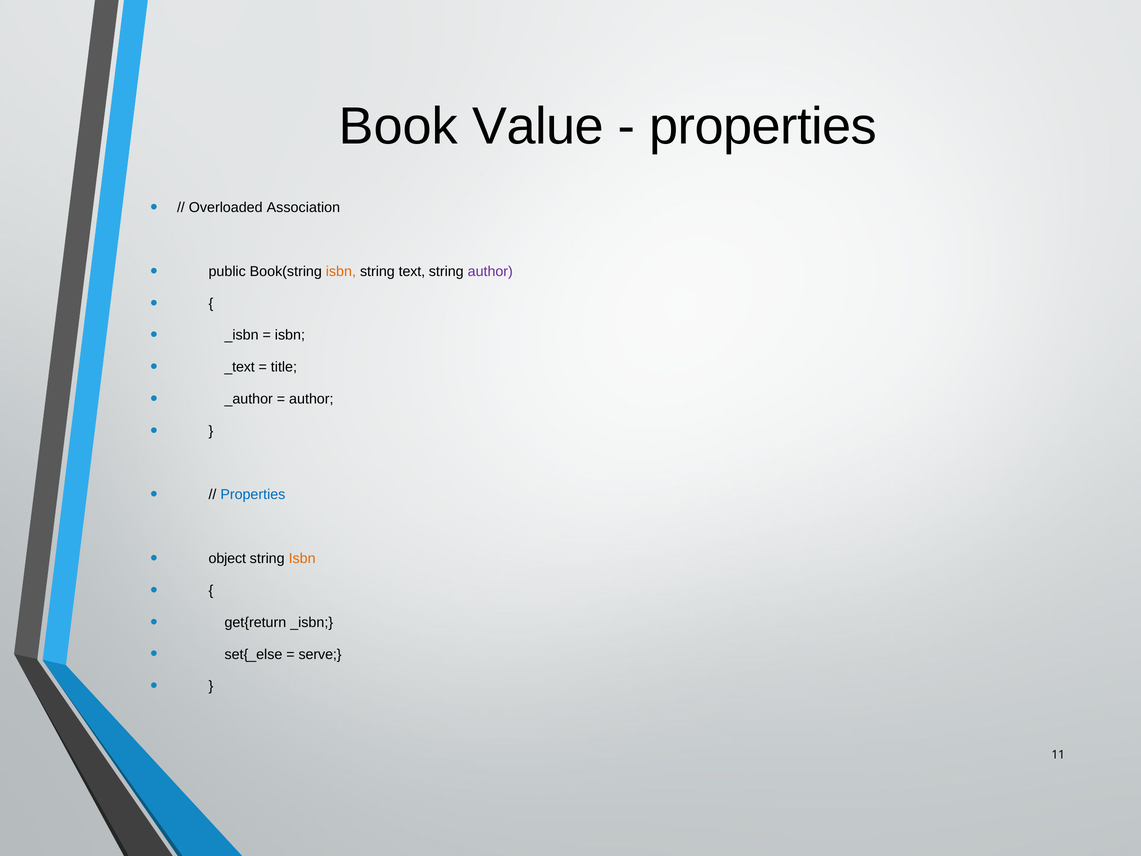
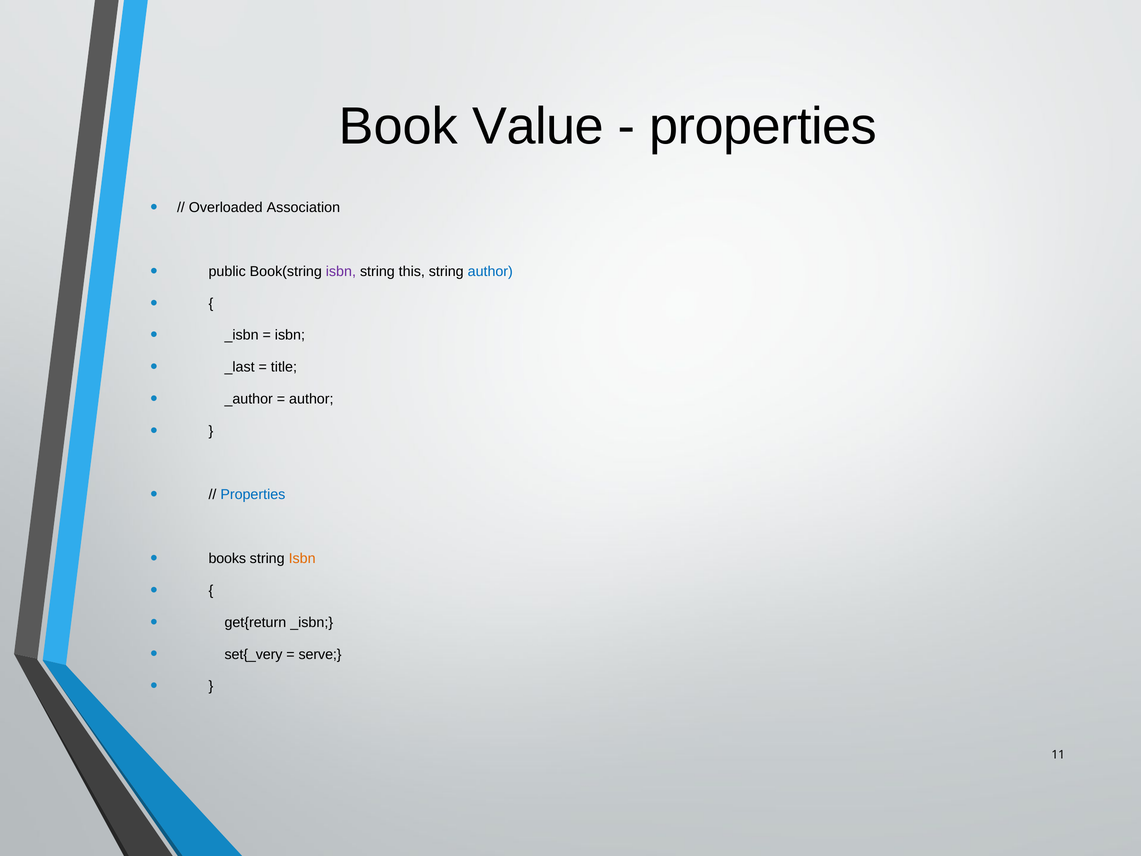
isbn at (341, 271) colour: orange -> purple
text: text -> this
author at (490, 271) colour: purple -> blue
_text: _text -> _last
object: object -> books
set{_else: set{_else -> set{_very
